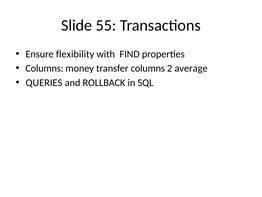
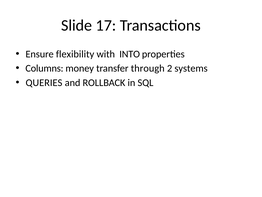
55: 55 -> 17
FIND: FIND -> INTO
transfer columns: columns -> through
average: average -> systems
